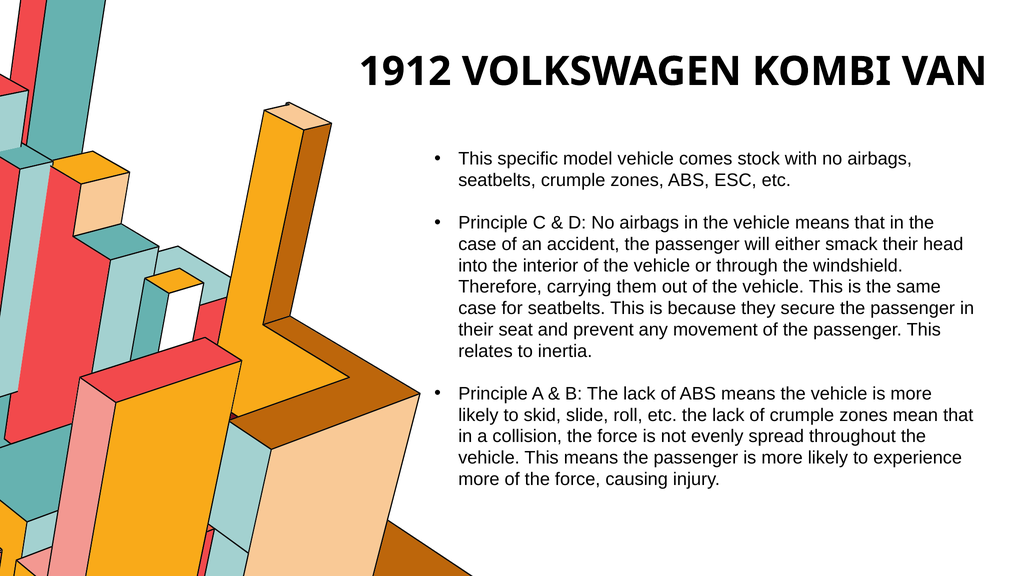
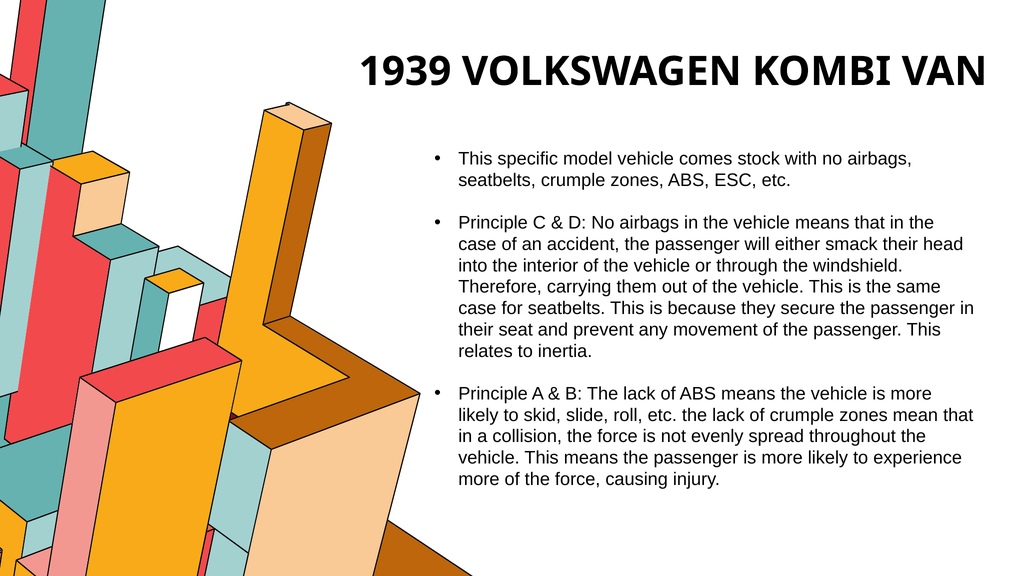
1912: 1912 -> 1939
